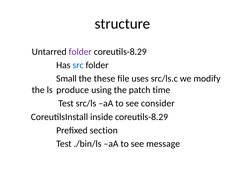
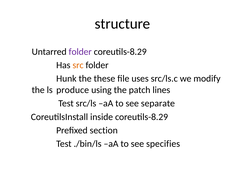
src colour: blue -> orange
Small: Small -> Hunk
time: time -> lines
consider: consider -> separate
message: message -> specifies
